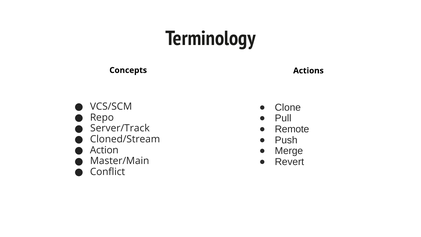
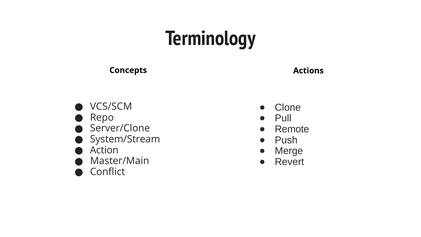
Server/Track: Server/Track -> Server/Clone
Cloned/Stream: Cloned/Stream -> System/Stream
